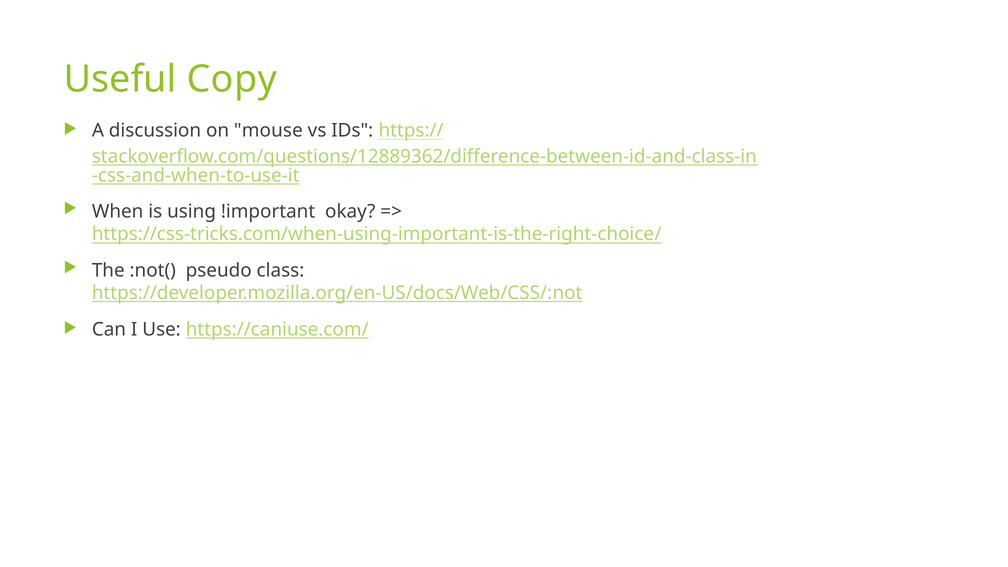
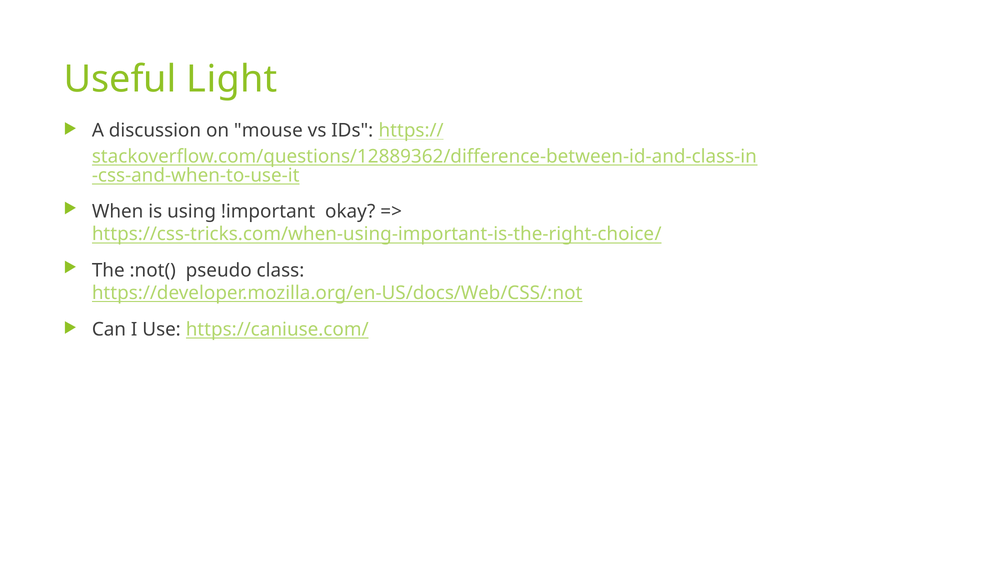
Copy: Copy -> Light
